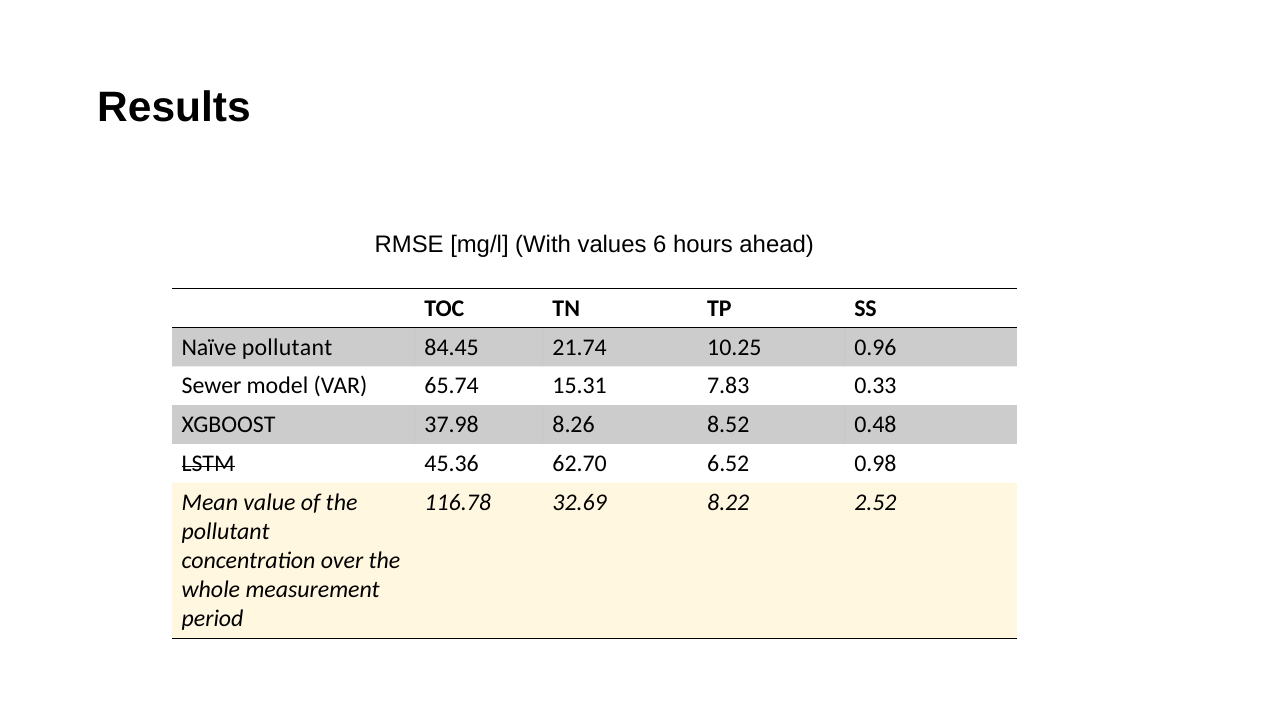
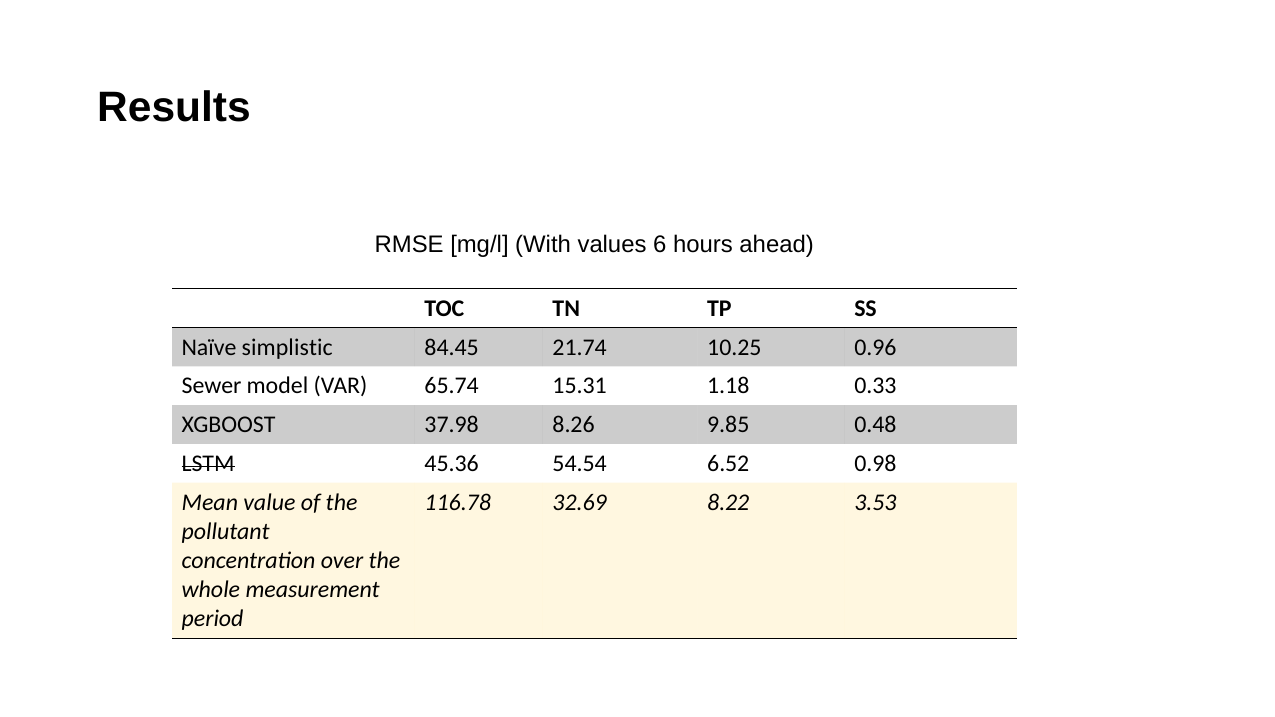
Naïve pollutant: pollutant -> simplistic
7.83: 7.83 -> 1.18
8.52: 8.52 -> 9.85
62.70: 62.70 -> 54.54
2.52: 2.52 -> 3.53
